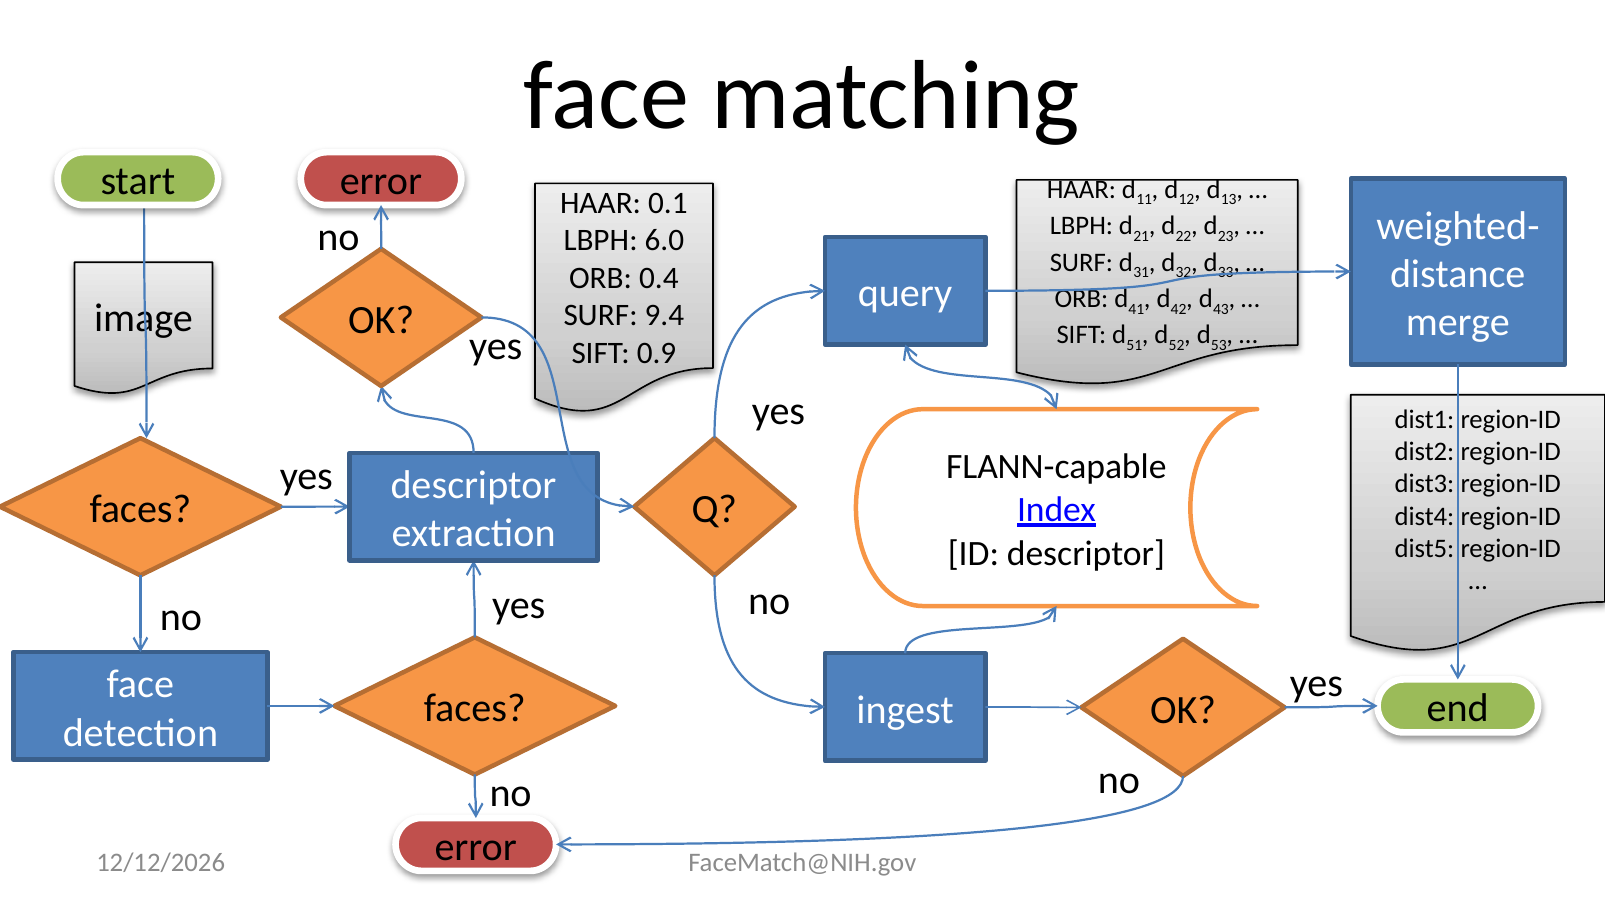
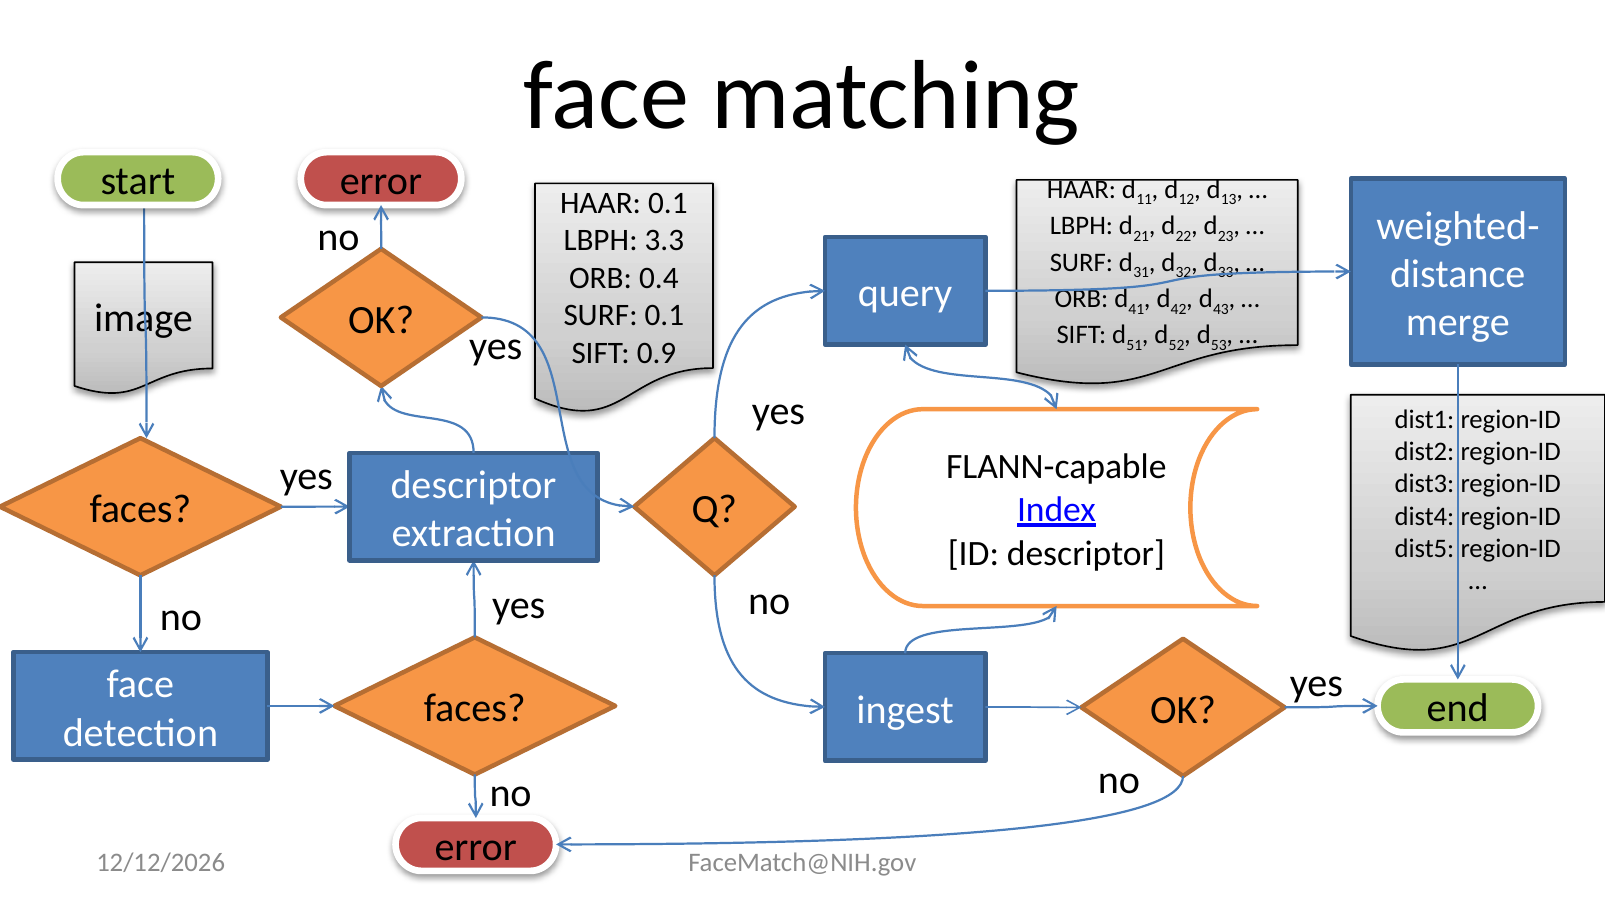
6.0: 6.0 -> 3.3
SURF 9.4: 9.4 -> 0.1
